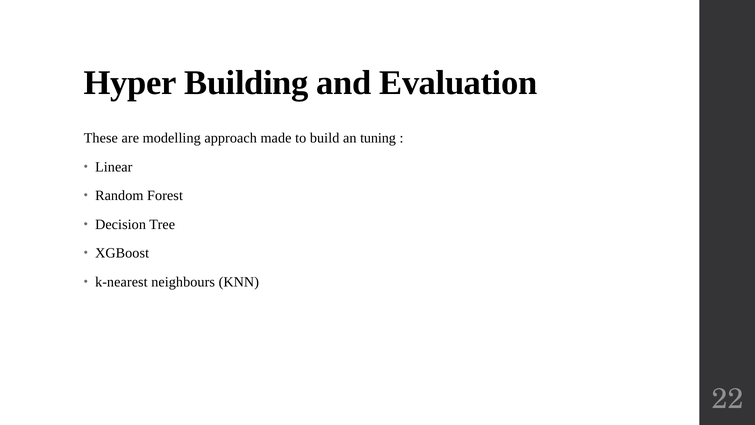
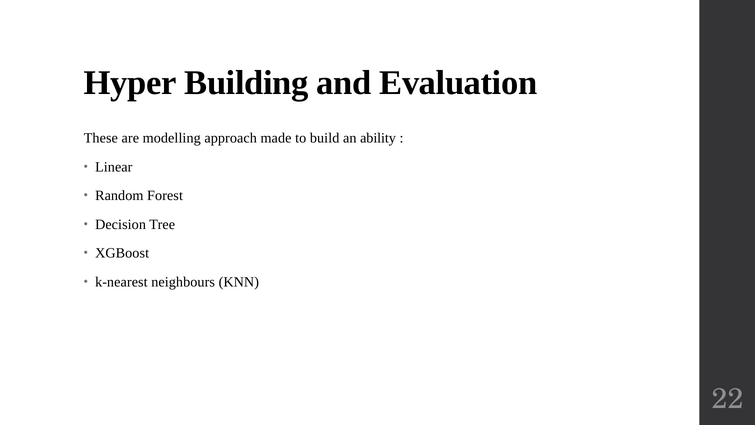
tuning: tuning -> ability
